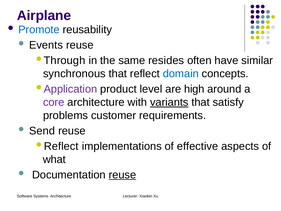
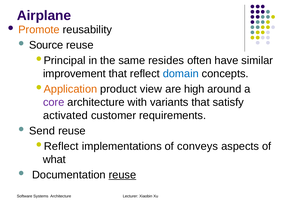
Promote colour: blue -> orange
Events: Events -> Source
Through: Through -> Principal
synchronous: synchronous -> improvement
Application colour: purple -> orange
level: level -> view
variants underline: present -> none
problems: problems -> activated
effective: effective -> conveys
